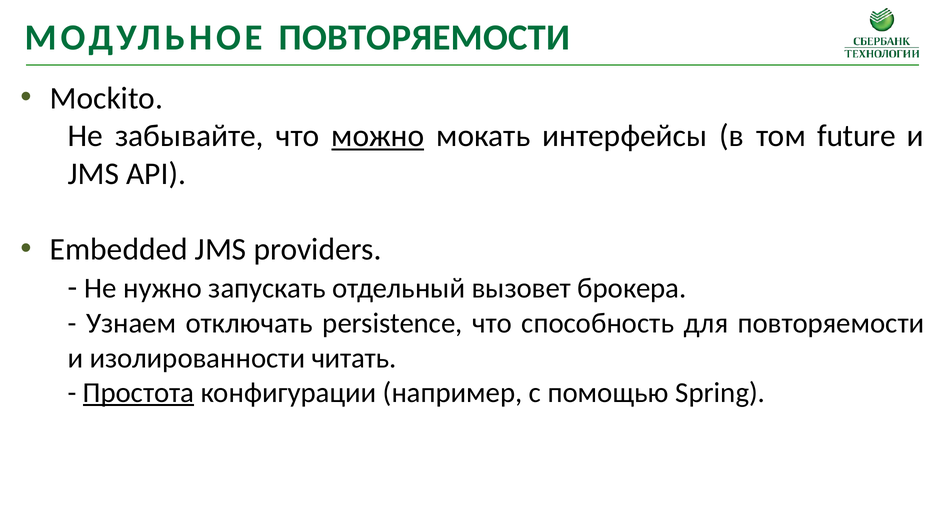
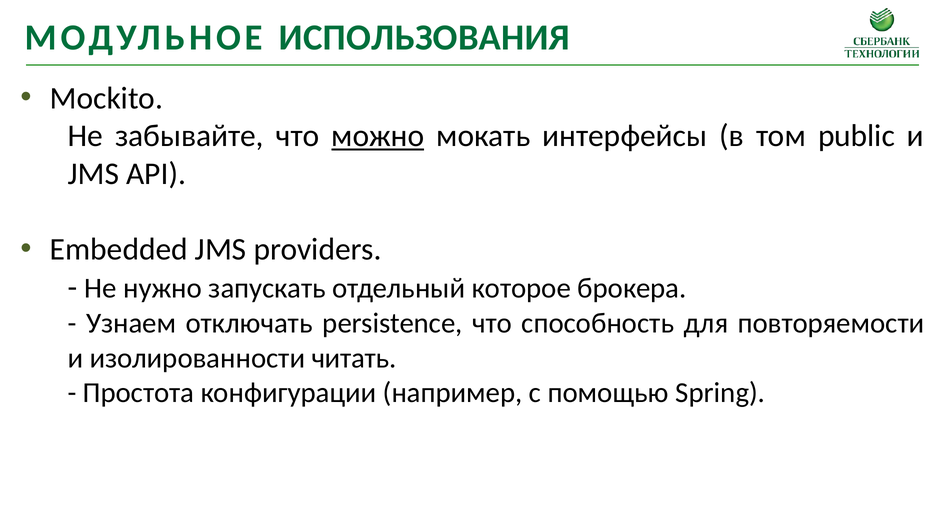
МОДУЛЬНОЕ ПОВТОРЯЕМОСТИ: ПОВТОРЯЕМОСТИ -> ИСПОЛЬЗОВАНИЯ
future: future -> public
вызовет: вызовет -> которое
Простота underline: present -> none
